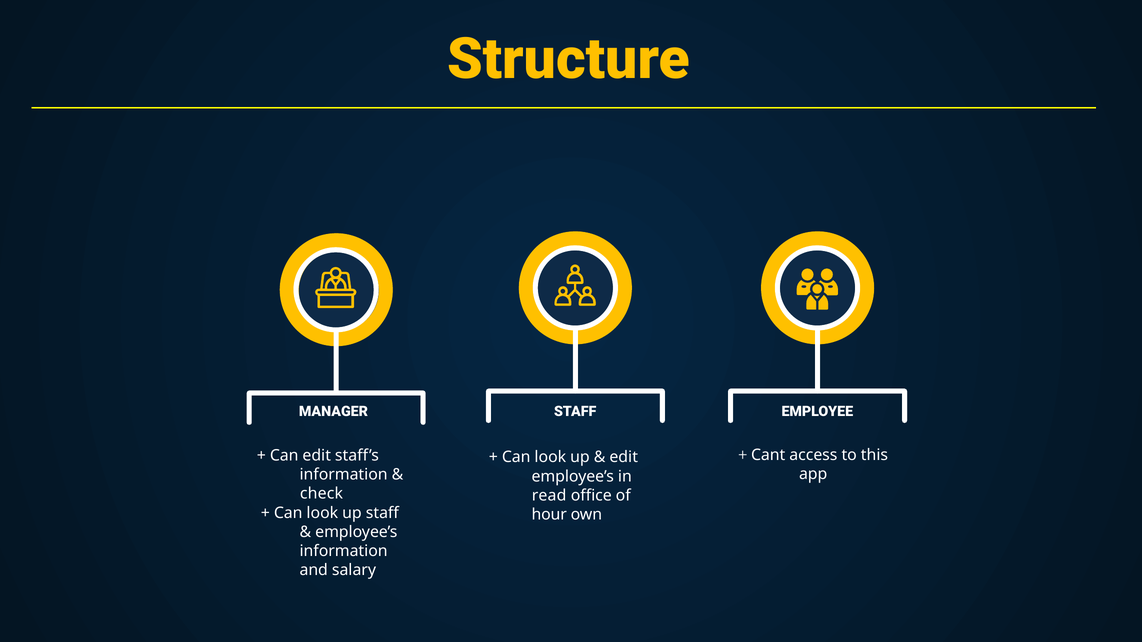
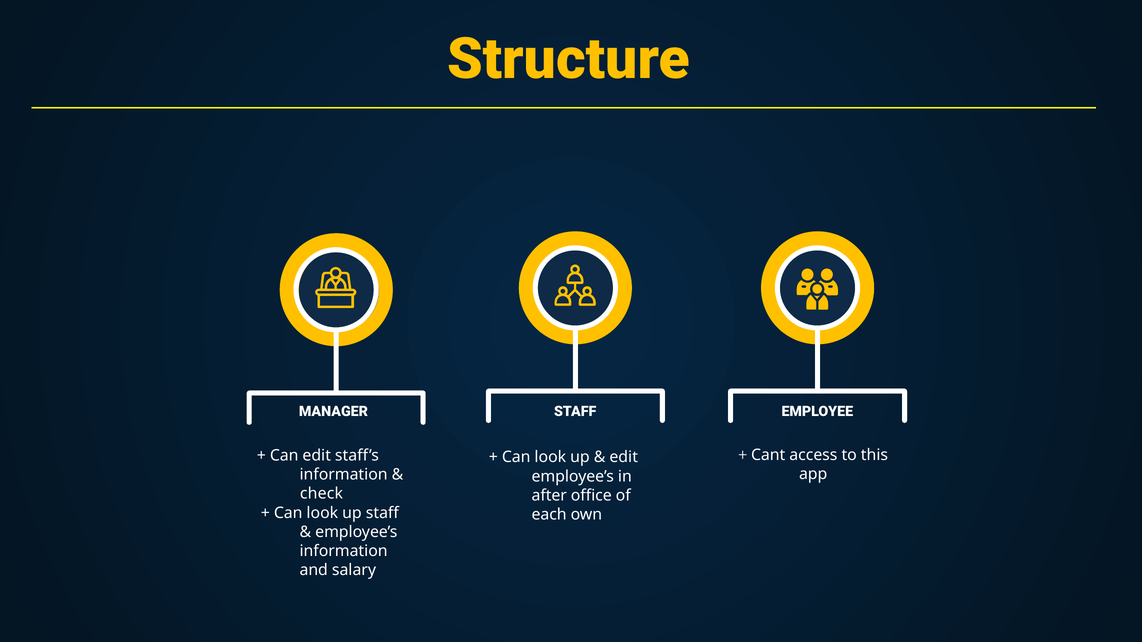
read: read -> after
hour: hour -> each
